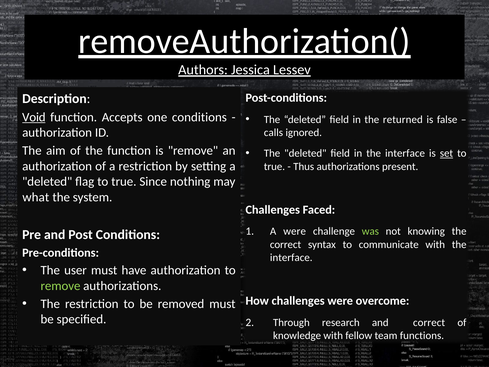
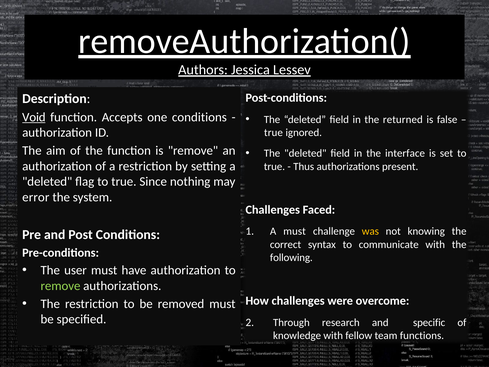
calls at (273, 132): calls -> true
set underline: present -> none
what: what -> error
A were: were -> must
was colour: light green -> yellow
interface at (291, 257): interface -> following
and correct: correct -> specific
